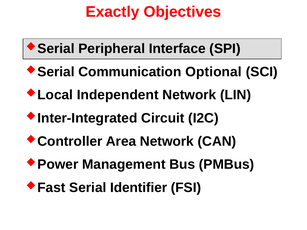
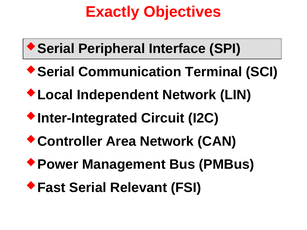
Optional: Optional -> Terminal
Identifier: Identifier -> Relevant
